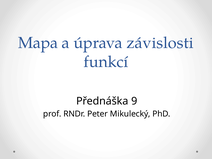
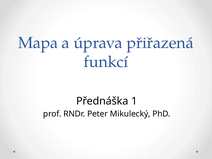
závislosti: závislosti -> přiřazená
9: 9 -> 1
